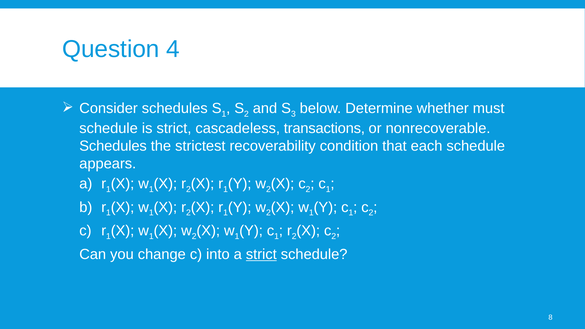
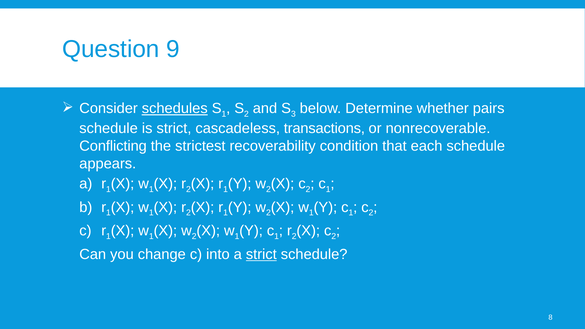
4: 4 -> 9
schedules at (175, 109) underline: none -> present
must: must -> pairs
Schedules at (113, 146): Schedules -> Conflicting
